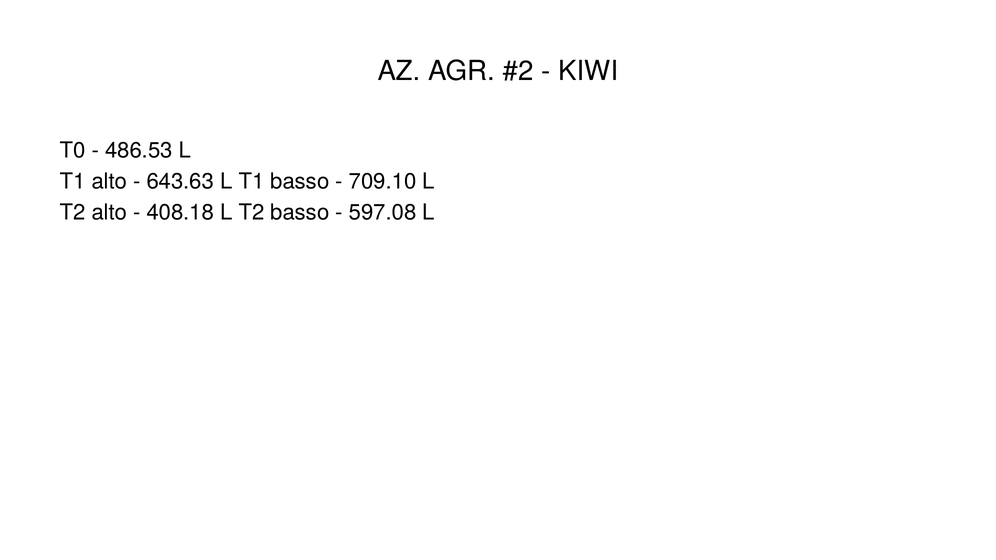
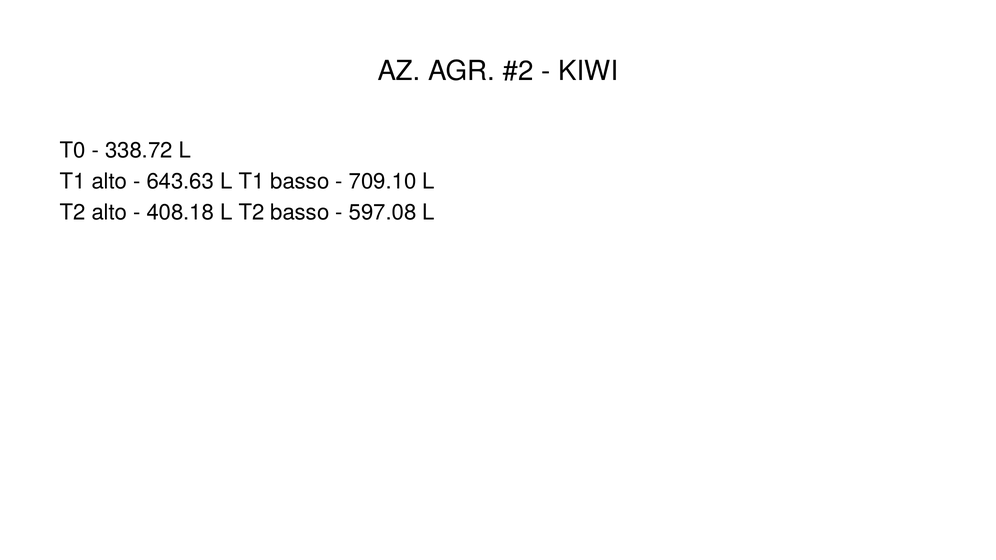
486.53: 486.53 -> 338.72
